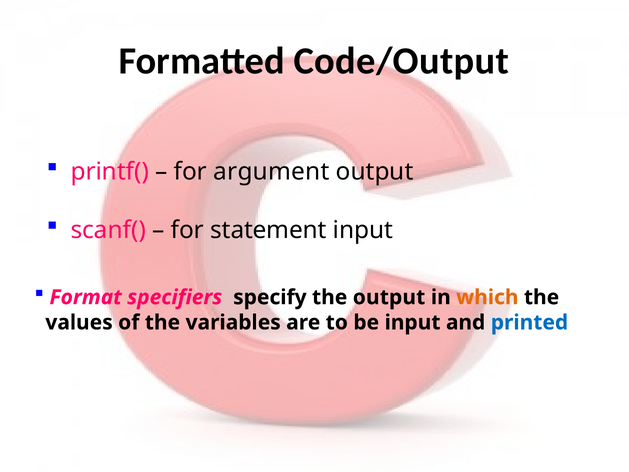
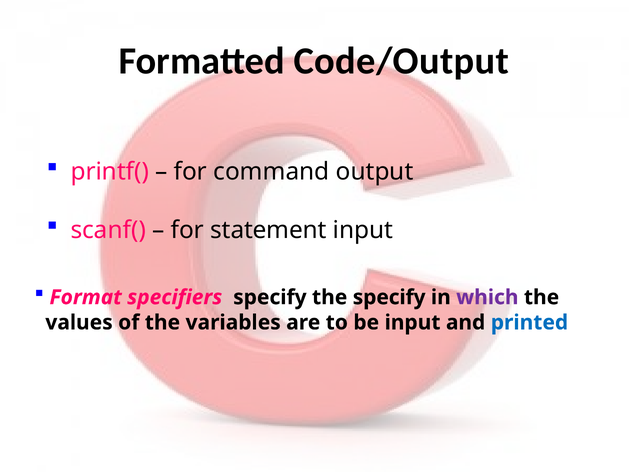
argument: argument -> command
the output: output -> specify
which colour: orange -> purple
